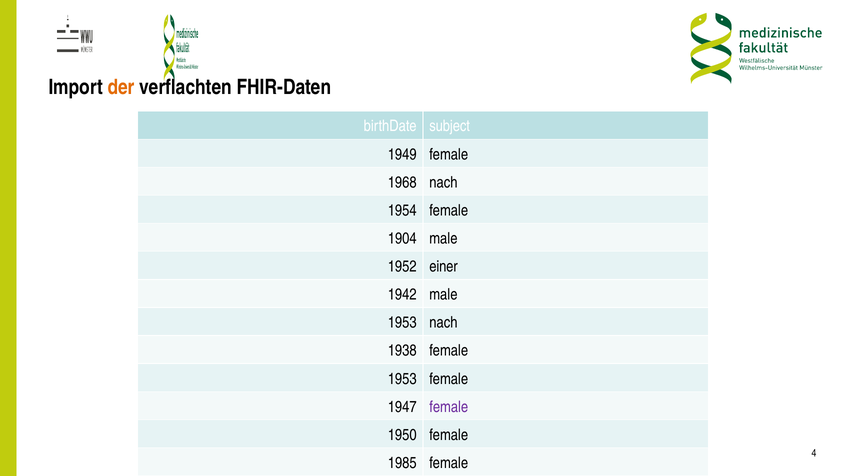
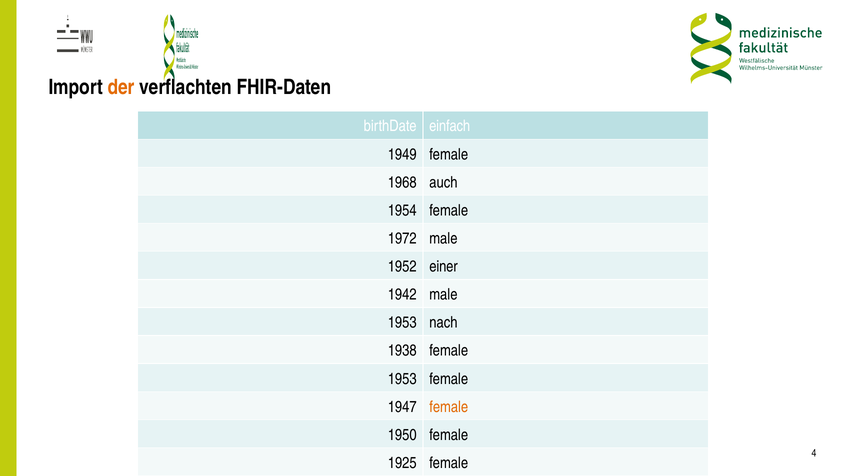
subject: subject -> einfach
1968 nach: nach -> auch
1904 at (402, 238): 1904 -> 1972
female at (449, 407) colour: purple -> orange
1985: 1985 -> 1925
